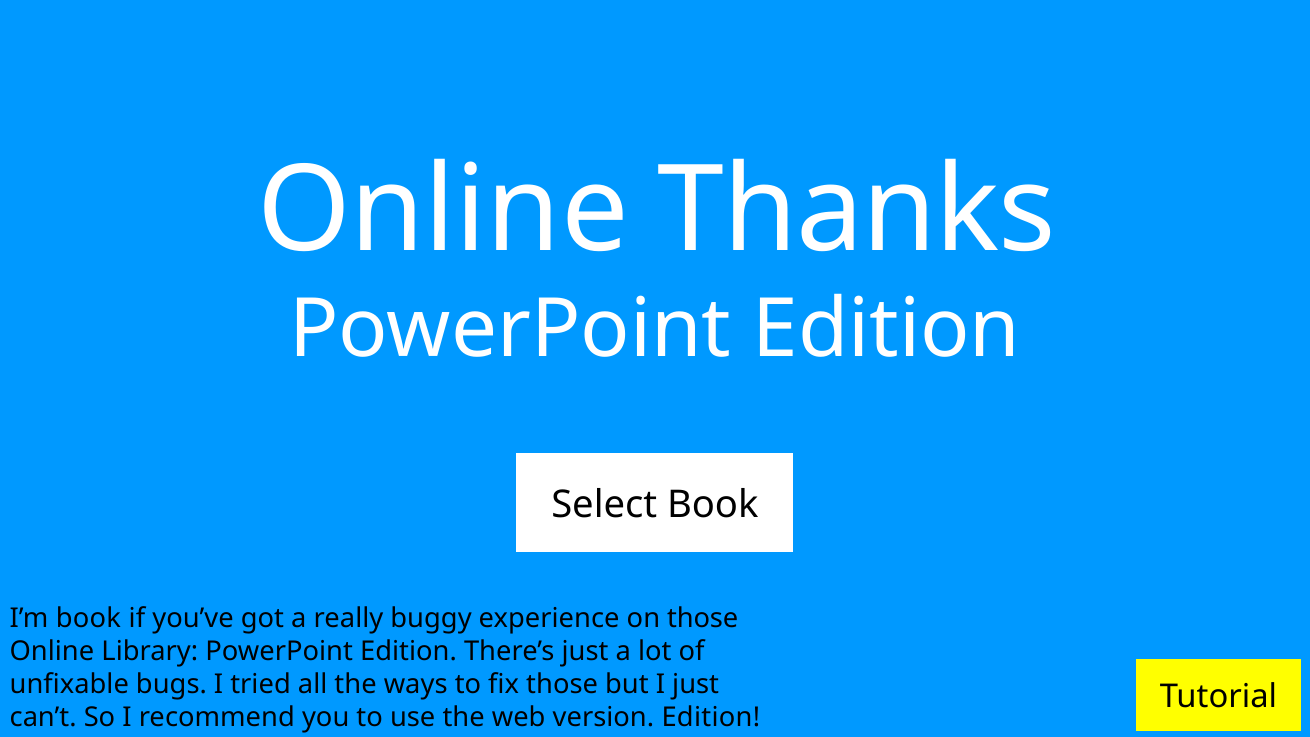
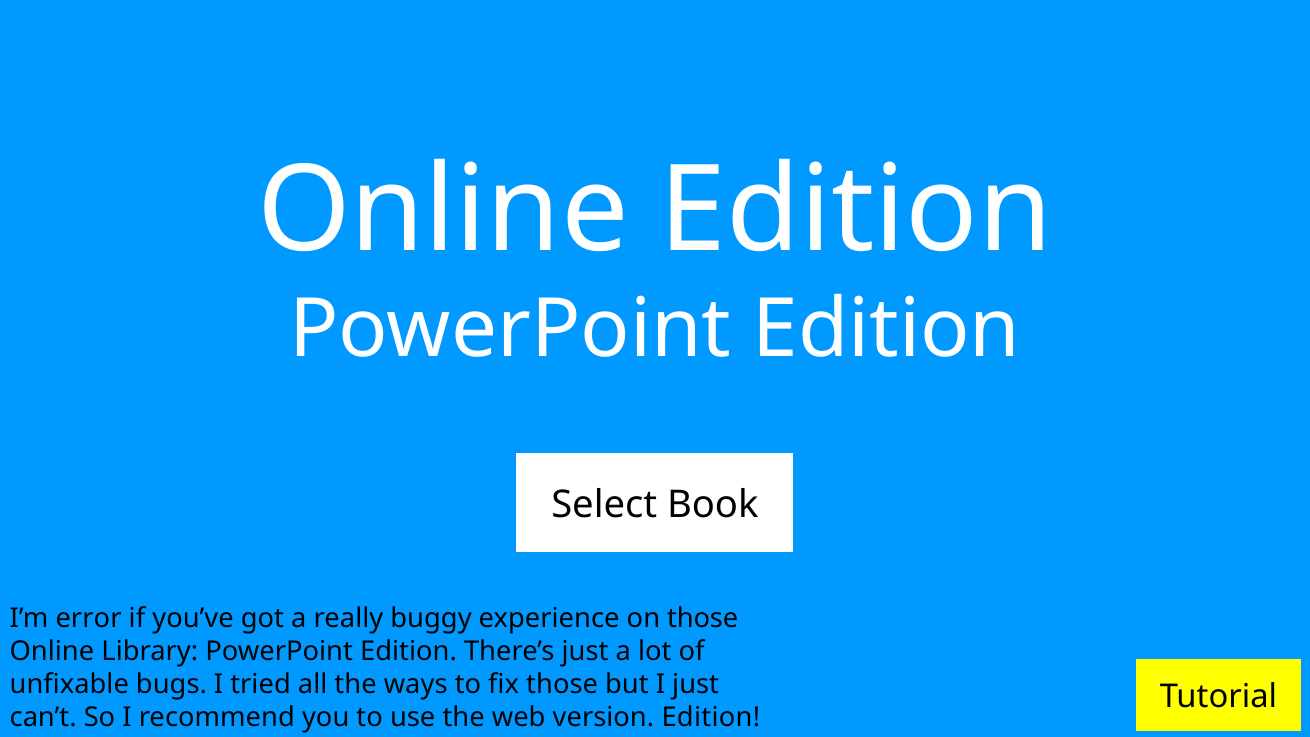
Online Thanks: Thanks -> Edition
I’m book: book -> error
